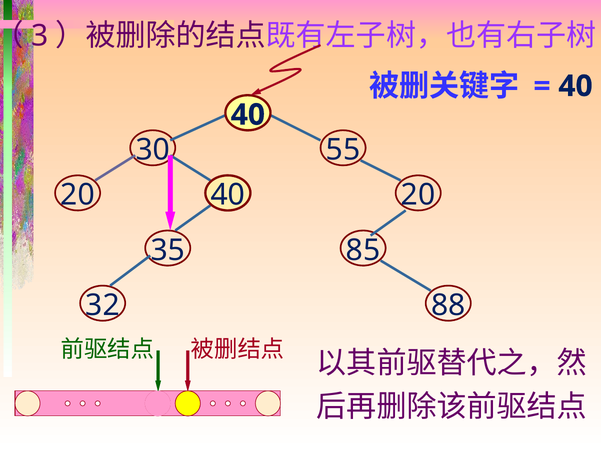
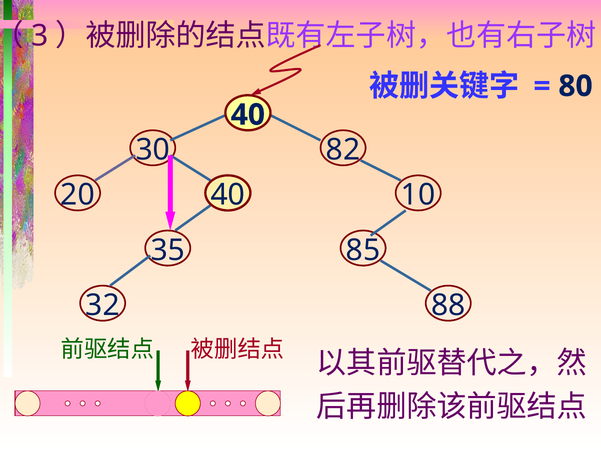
40 at (576, 86): 40 -> 80
55: 55 -> 82
20 20: 20 -> 10
